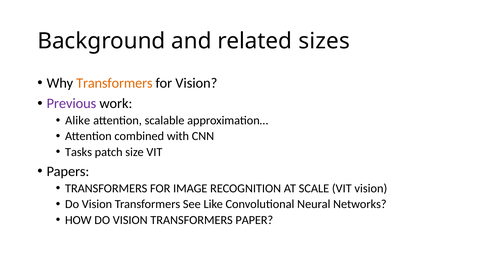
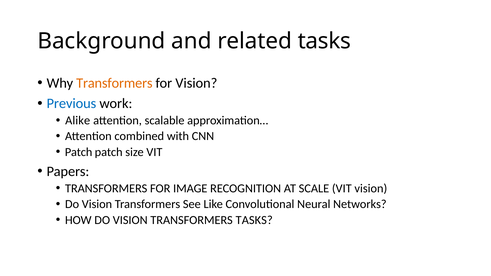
related sizes: sizes -> tasks
Previous colour: purple -> blue
Tasks at (79, 152): Tasks -> Patch
TRANSFORMERS PAPER: PAPER -> TASKS
